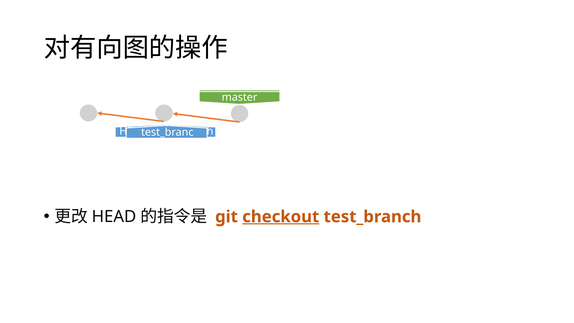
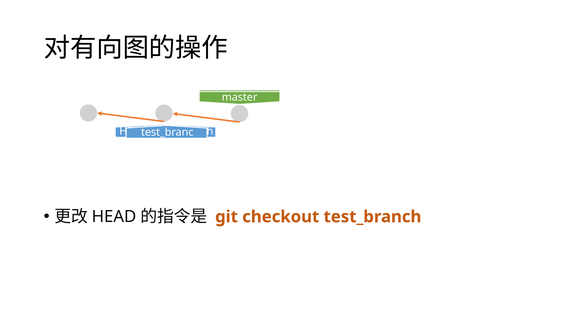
checkout underline: present -> none
